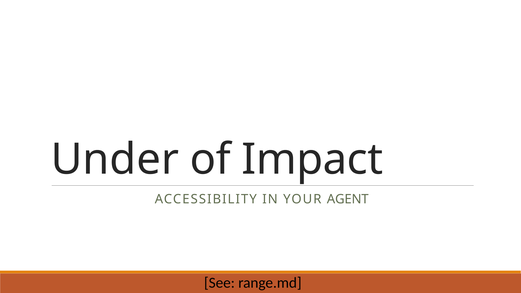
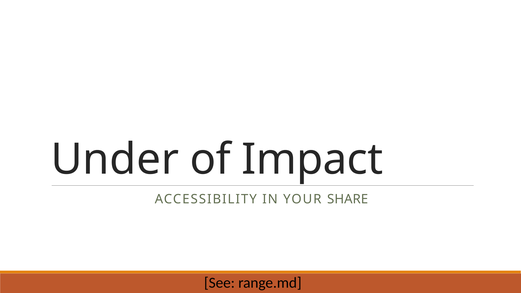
AGENT: AGENT -> SHARE
